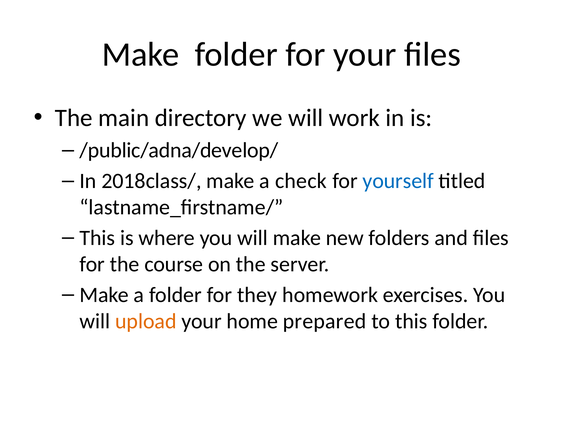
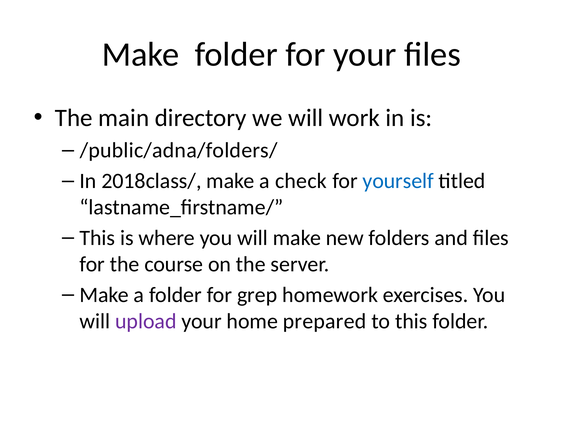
/public/adna/develop/: /public/adna/develop/ -> /public/adna/folders/
they: they -> grep
upload colour: orange -> purple
